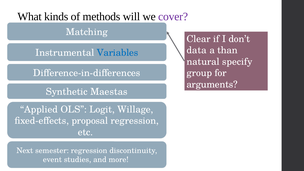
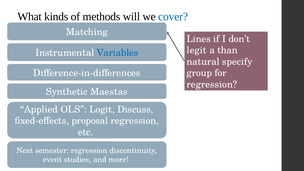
cover colour: purple -> blue
Clear: Clear -> Lines
data: data -> legit
arguments at (212, 85): arguments -> regression
Willage: Willage -> Discuss
